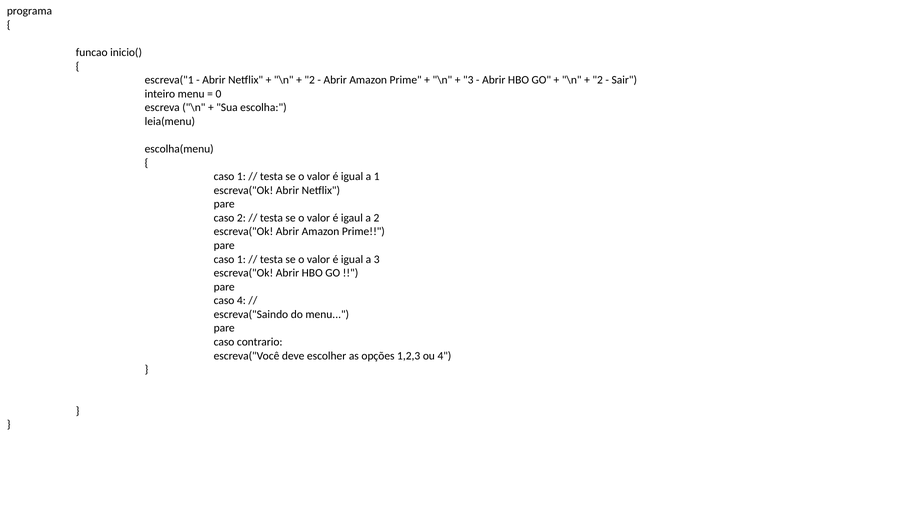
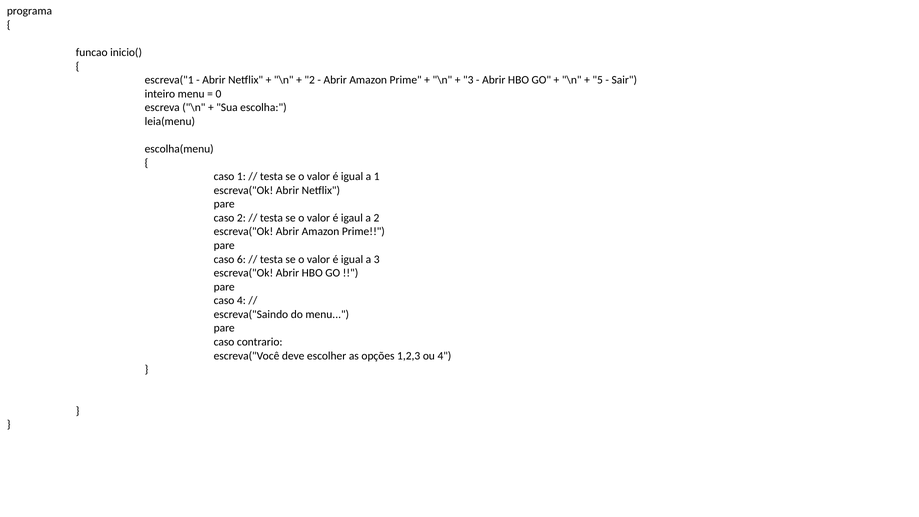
2 at (598, 80): 2 -> 5
1 at (241, 259): 1 -> 6
